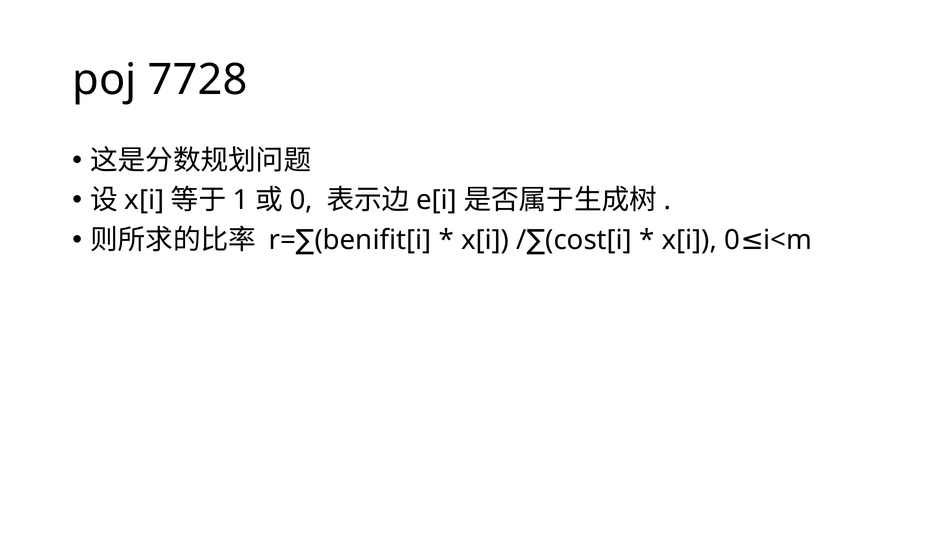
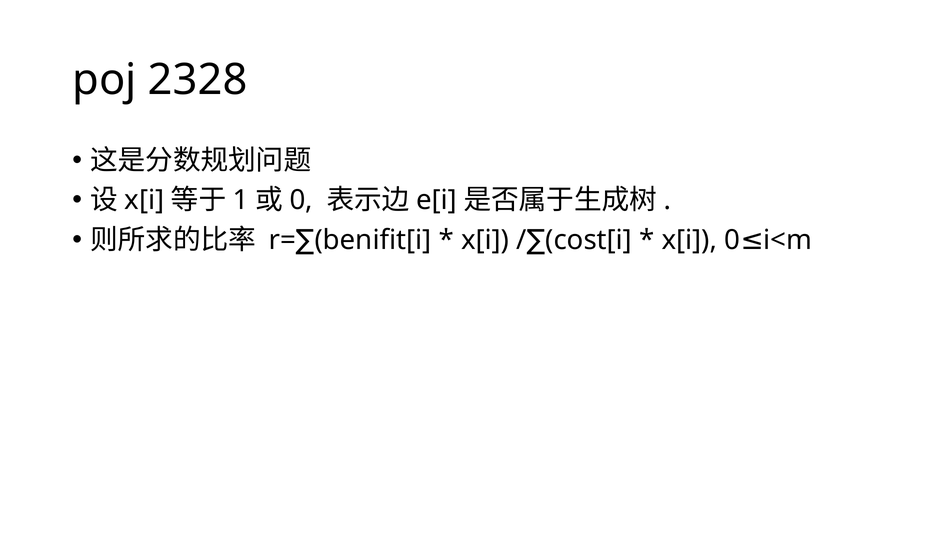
7728: 7728 -> 2328
